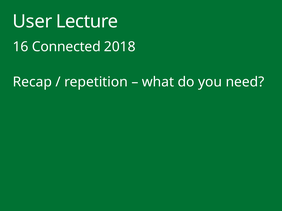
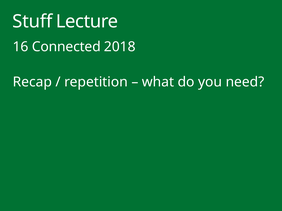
User: User -> Stuff
